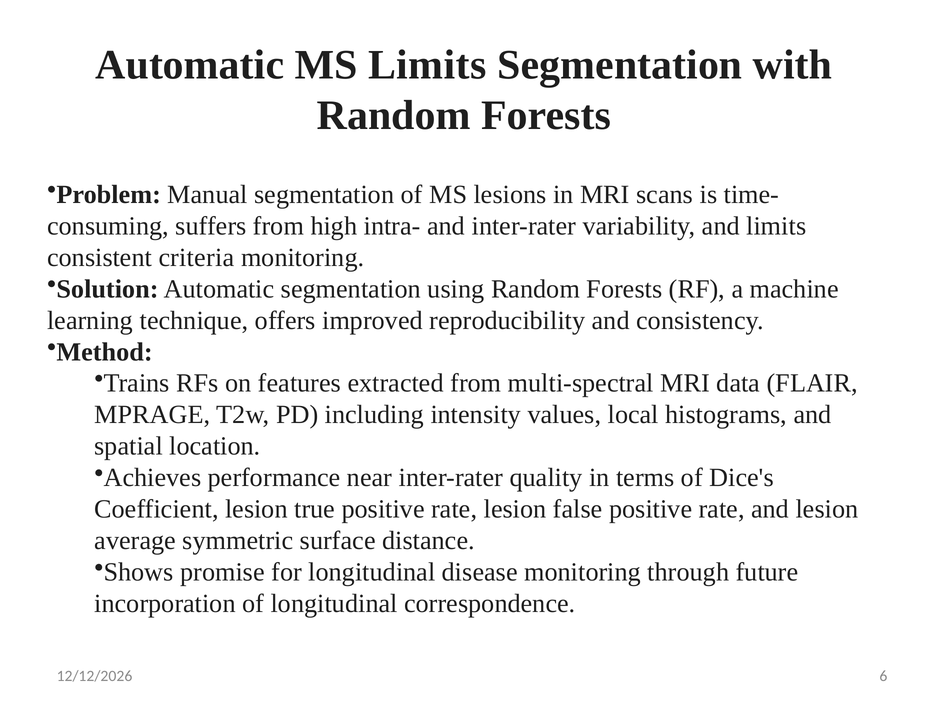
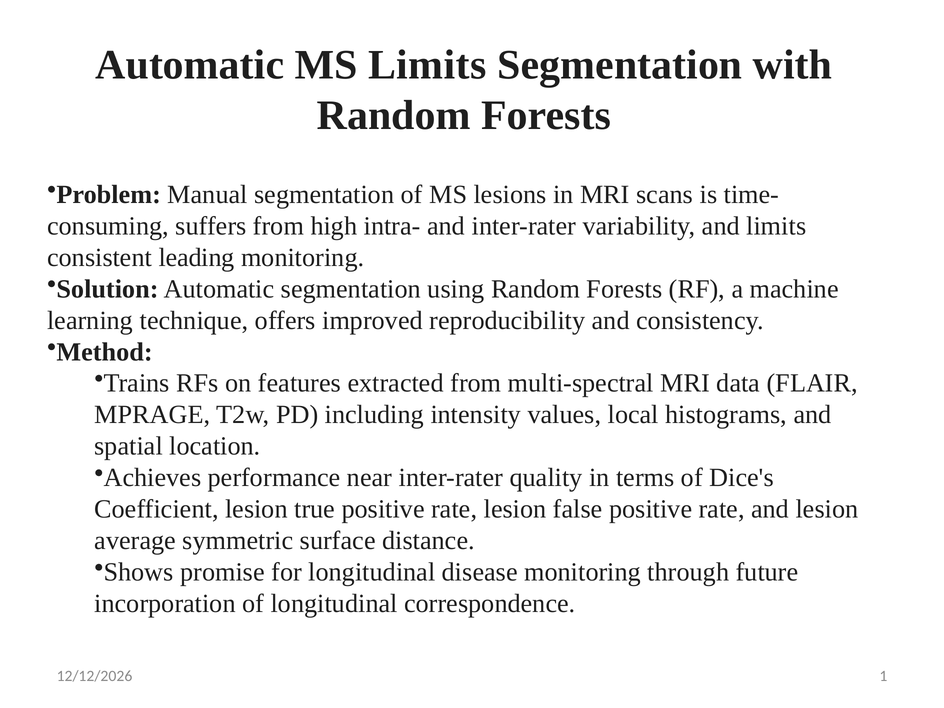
criteria: criteria -> leading
6: 6 -> 1
